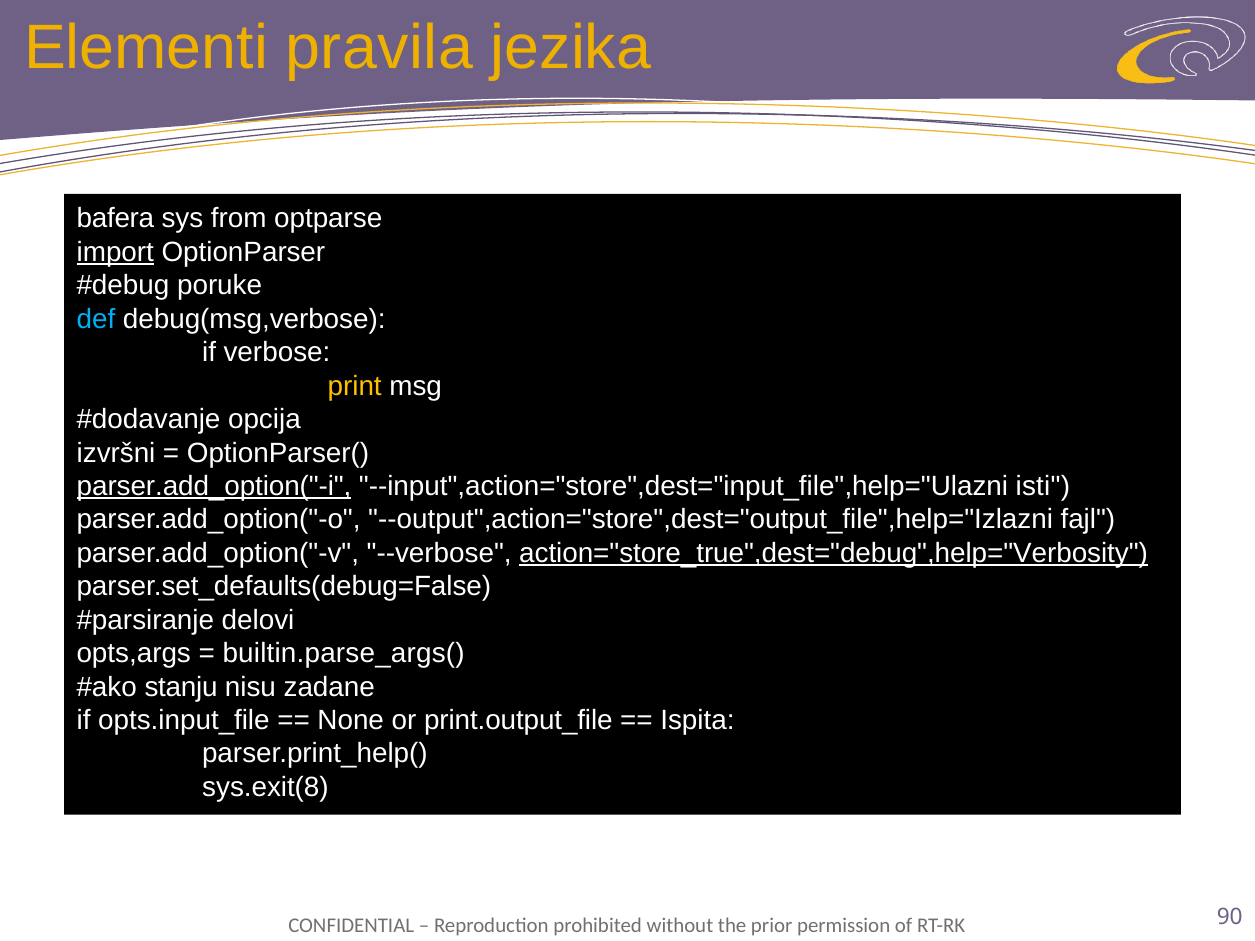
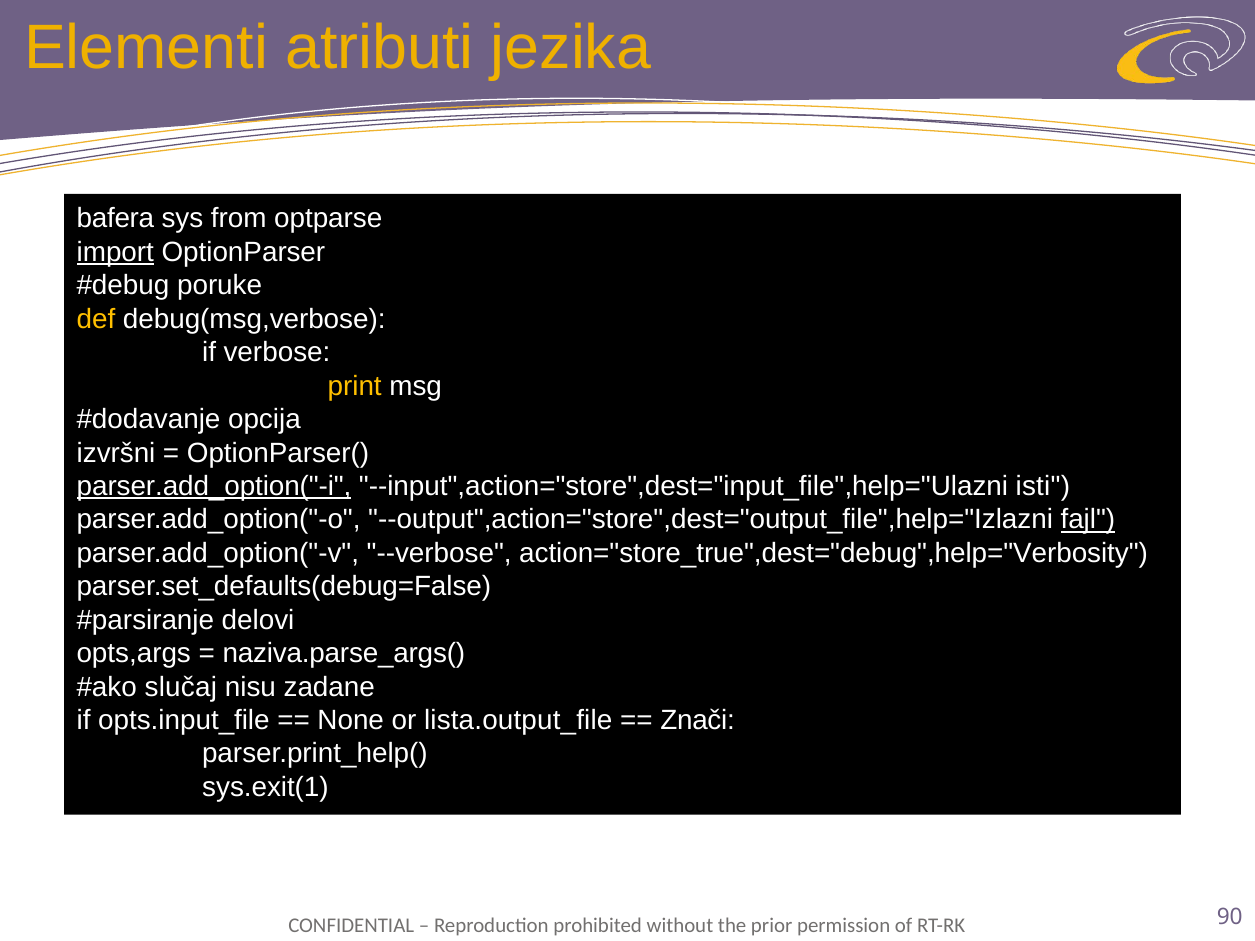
pravila: pravila -> atributi
def colour: light blue -> yellow
fajl underline: none -> present
action="store_true",dest="debug",help="Verbosity underline: present -> none
builtin.parse_args(: builtin.parse_args( -> naziva.parse_args(
stanju: stanju -> slučaj
print.output_file: print.output_file -> lista.output_file
Ispita: Ispita -> Znači
sys.exit(8: sys.exit(8 -> sys.exit(1
